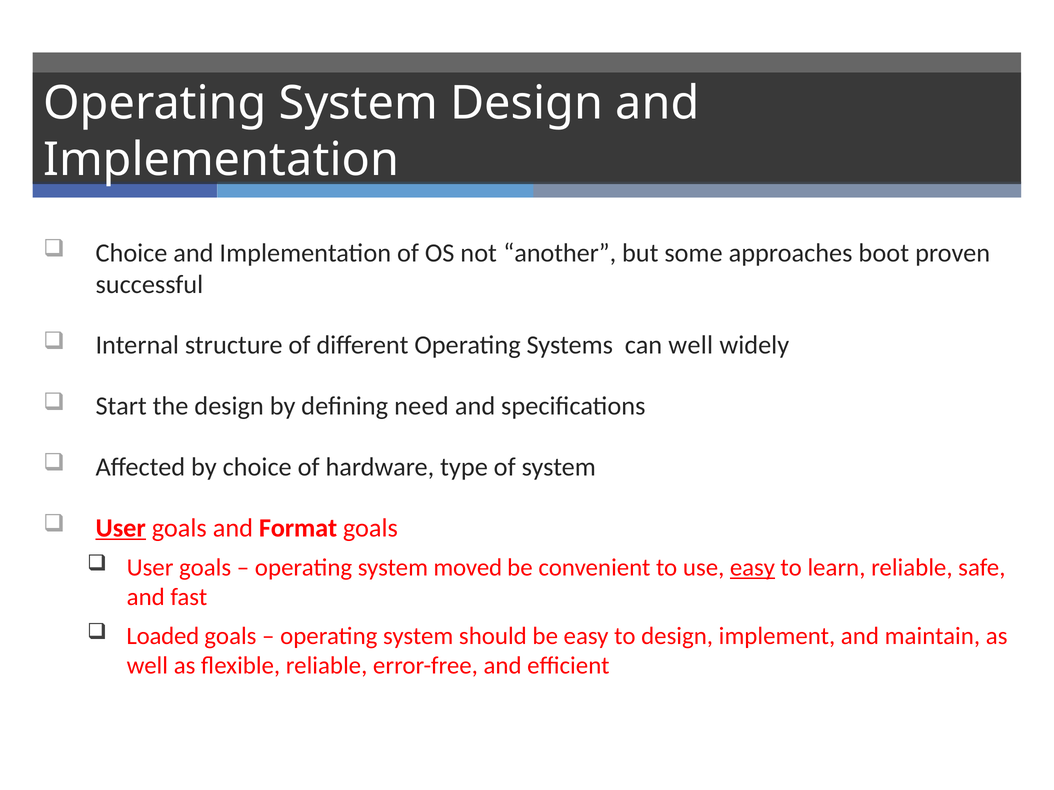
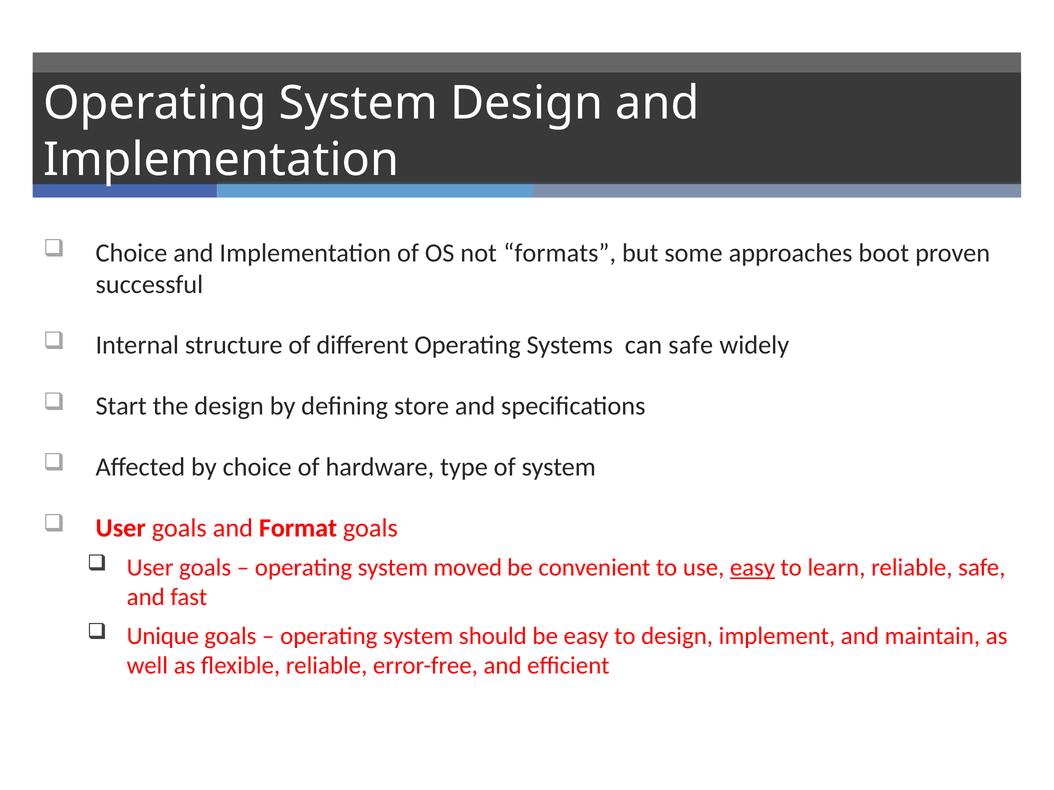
another: another -> formats
can well: well -> safe
need: need -> store
User at (121, 528) underline: present -> none
Loaded: Loaded -> Unique
